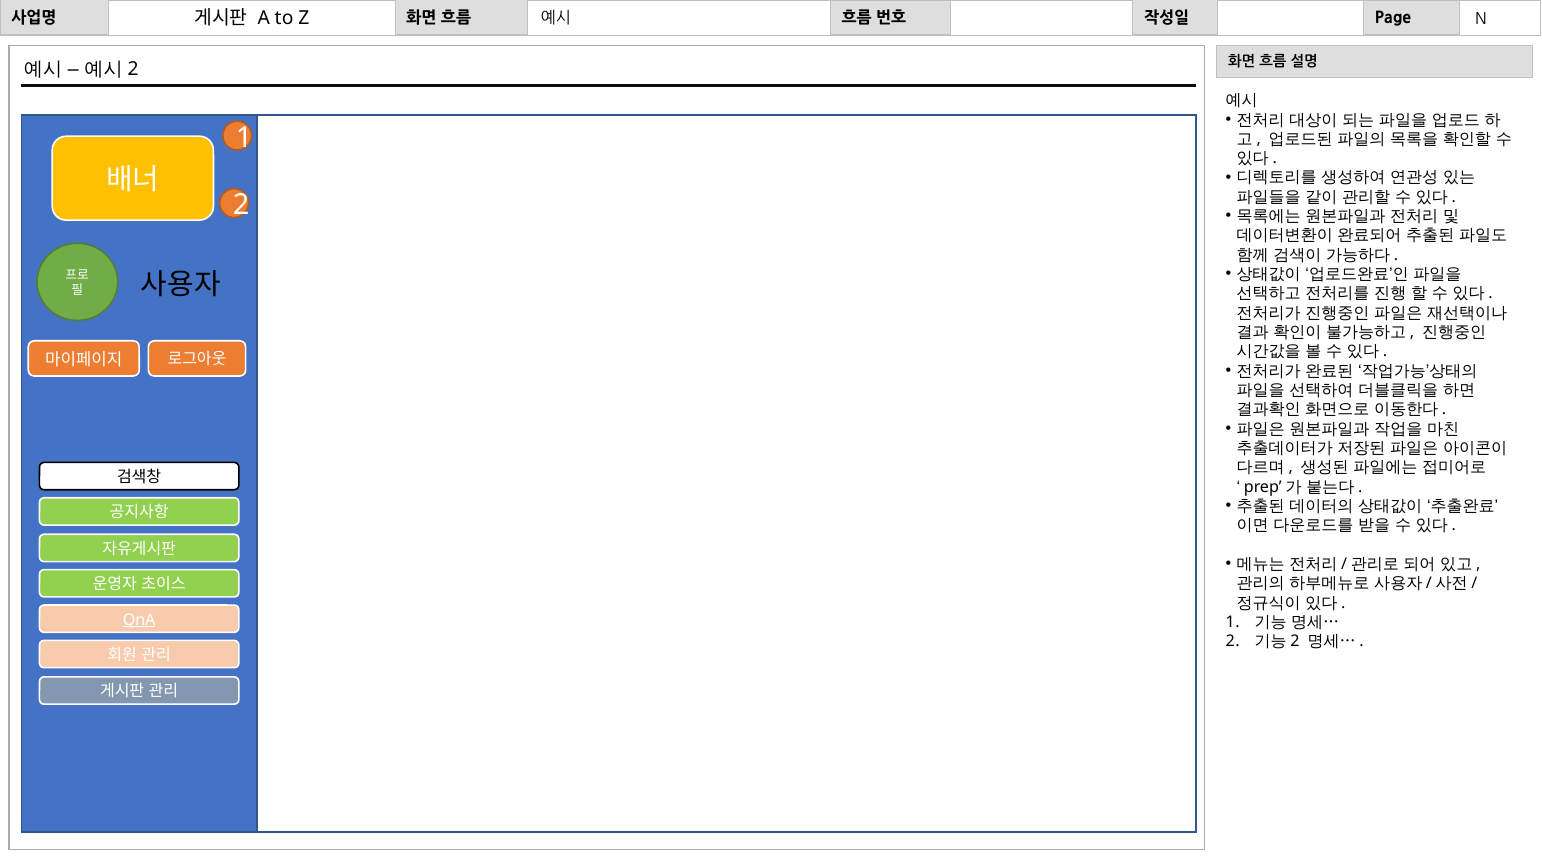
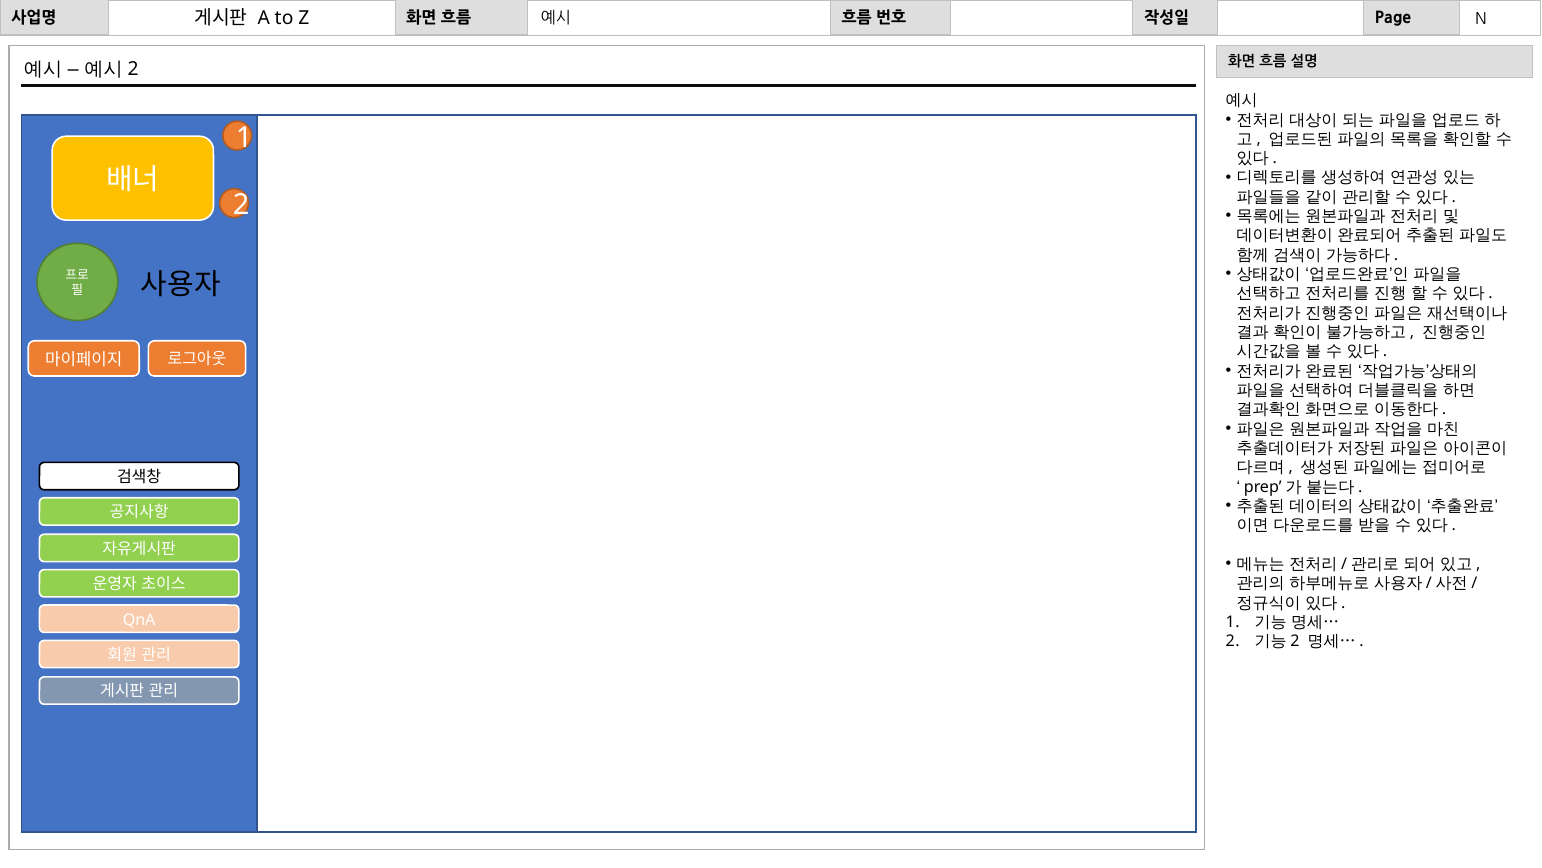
QnA underline: present -> none
